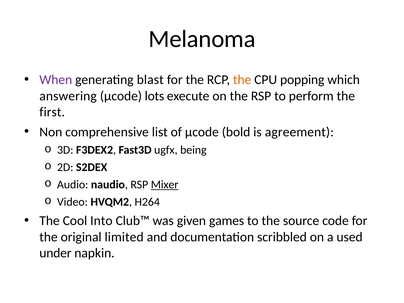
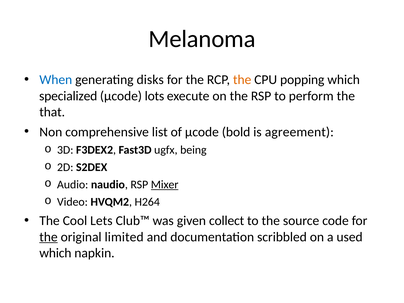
When colour: purple -> blue
blast: blast -> disks
answering: answering -> specialized
first: first -> that
Into: Into -> Lets
games: games -> collect
the at (49, 237) underline: none -> present
under at (55, 253): under -> which
